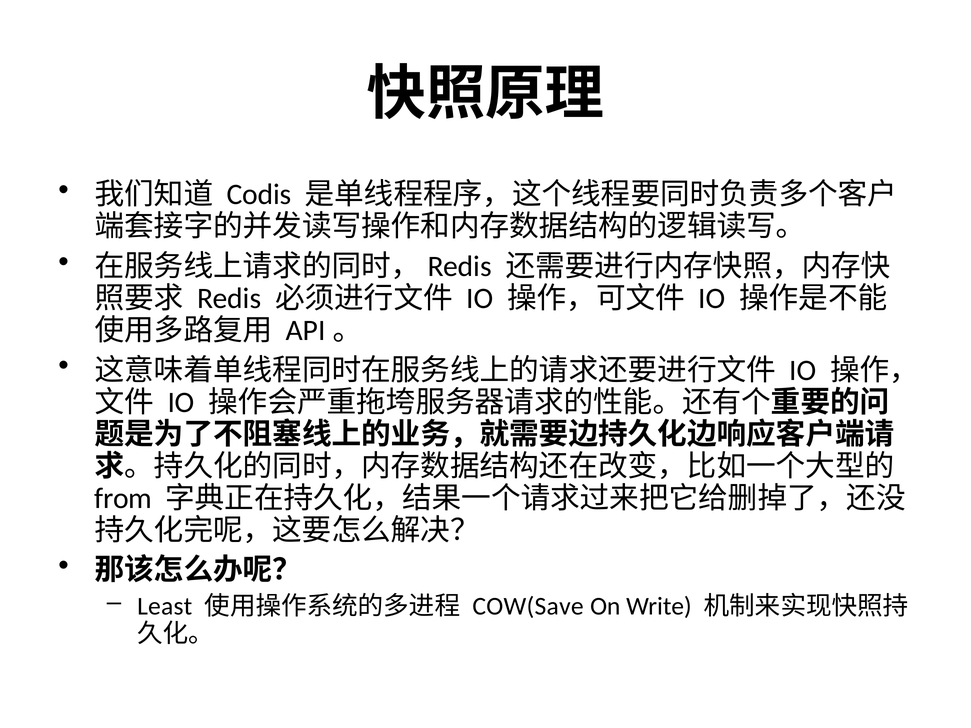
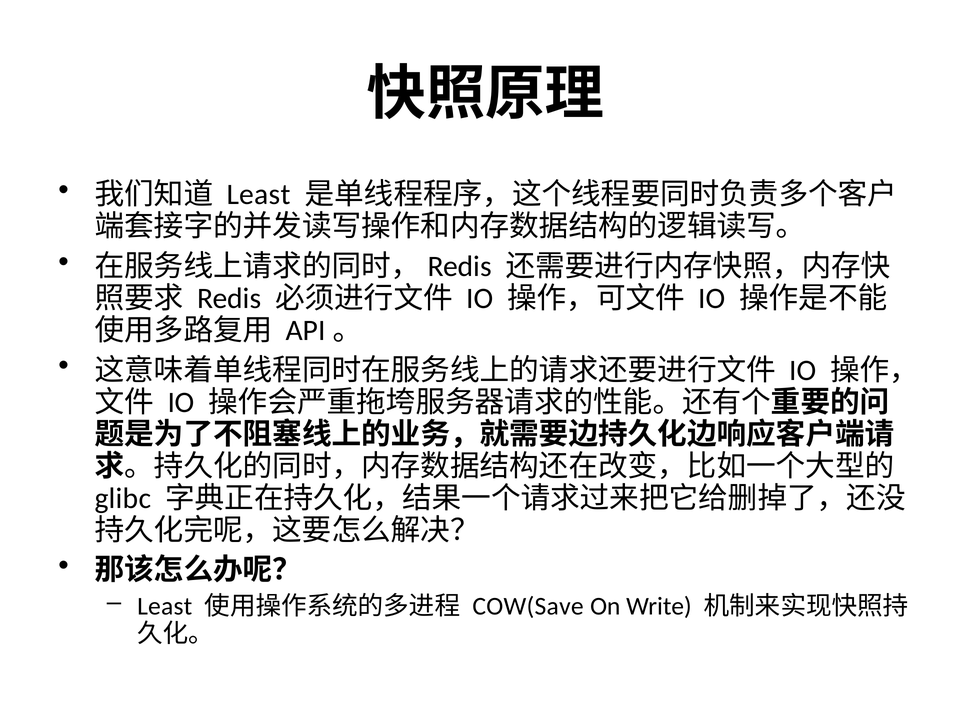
Codis at (259, 195): Codis -> Least
from: from -> glibc
